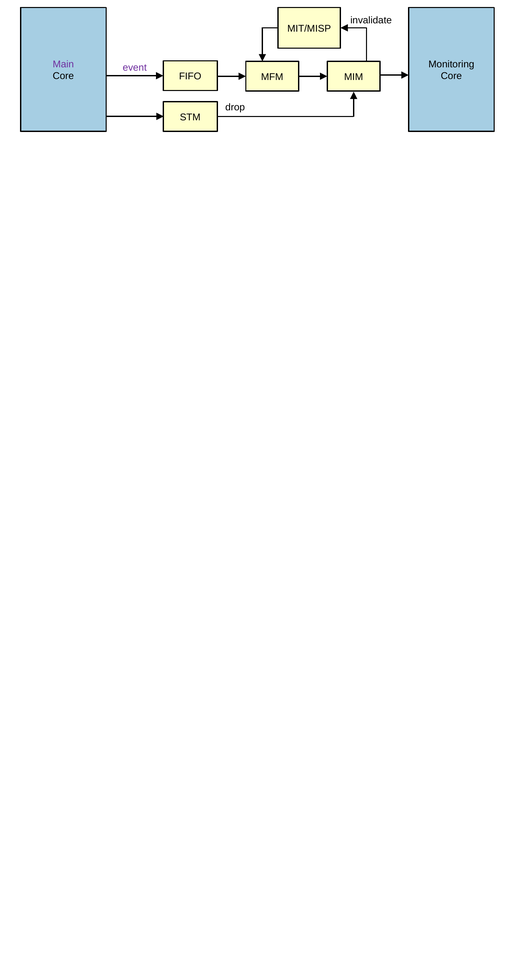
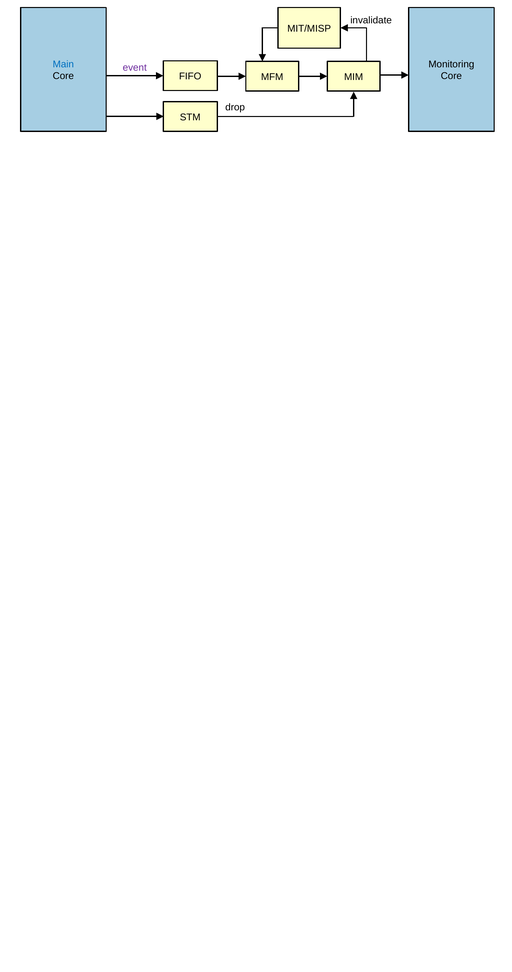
Main colour: purple -> blue
